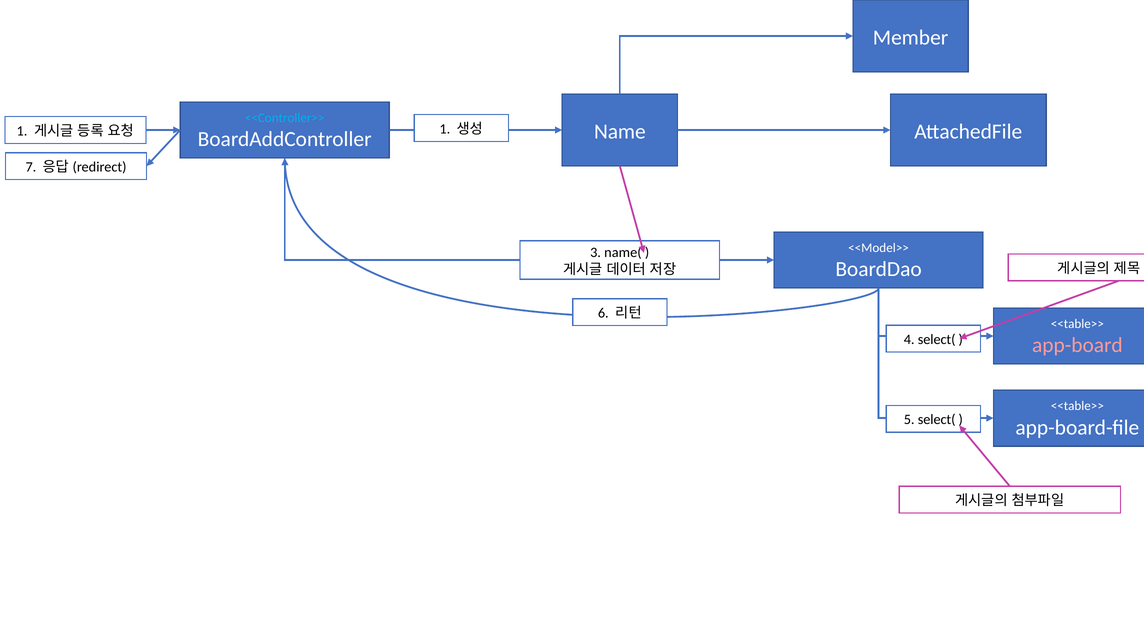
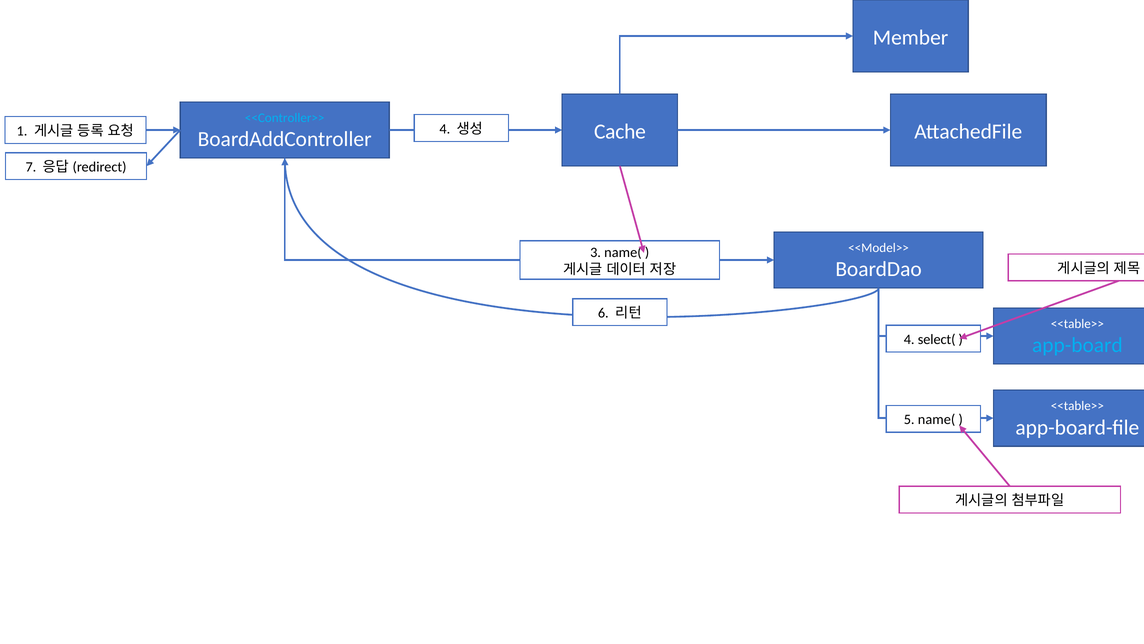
Name: Name -> Cache
1 at (445, 129): 1 -> 4
app-board colour: pink -> light blue
5 select(: select( -> name(
